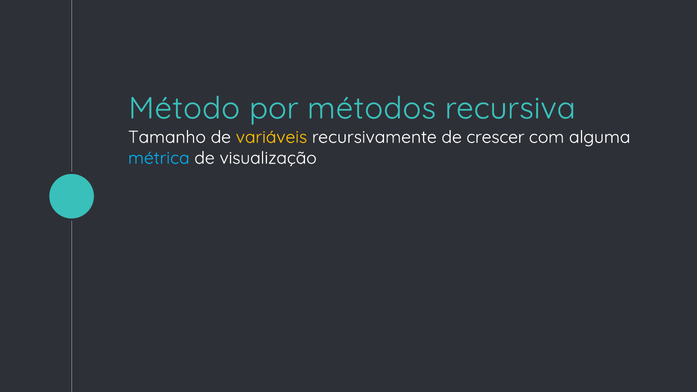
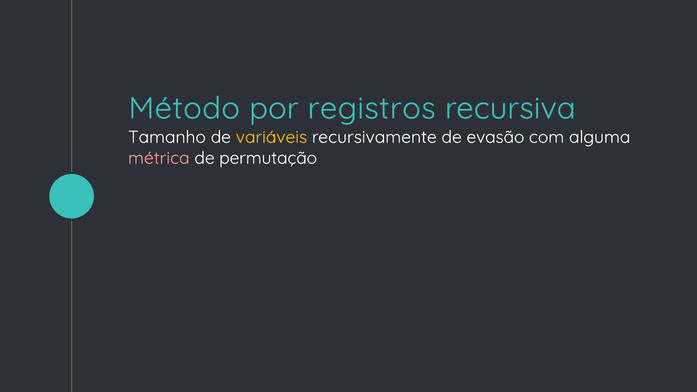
métodos: métodos -> registros
crescer: crescer -> evasão
métrica colour: light blue -> pink
visualização: visualização -> permutação
